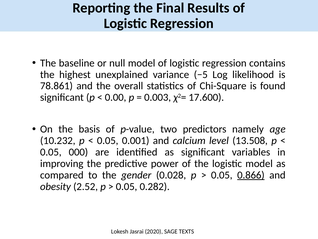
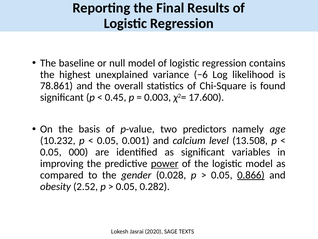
−5: −5 -> −6
0.00: 0.00 -> 0.45
power underline: none -> present
